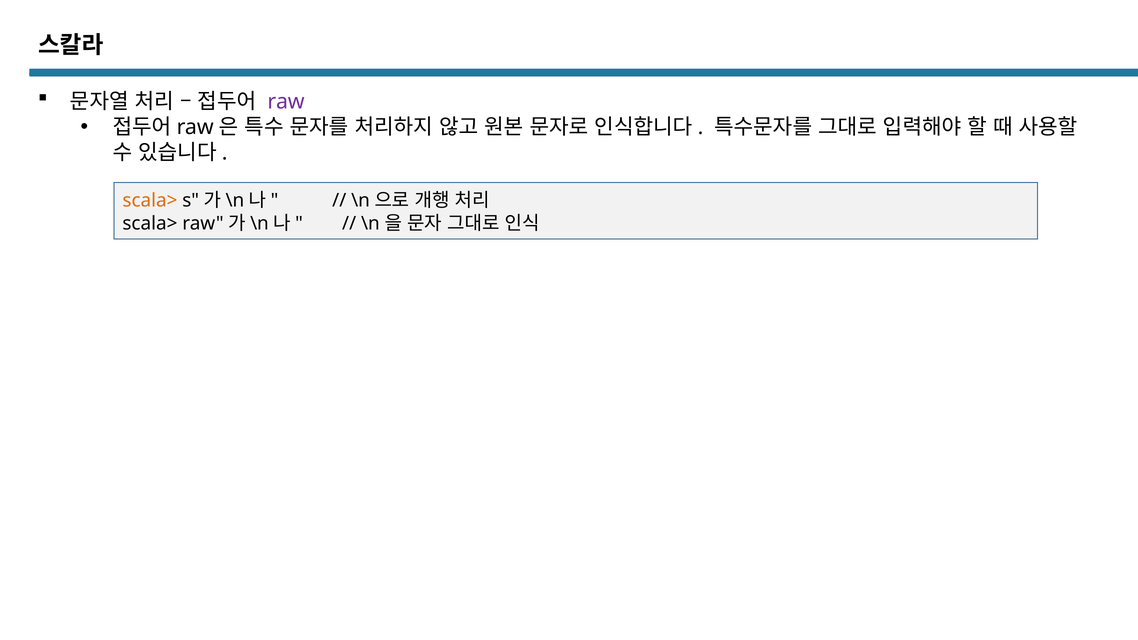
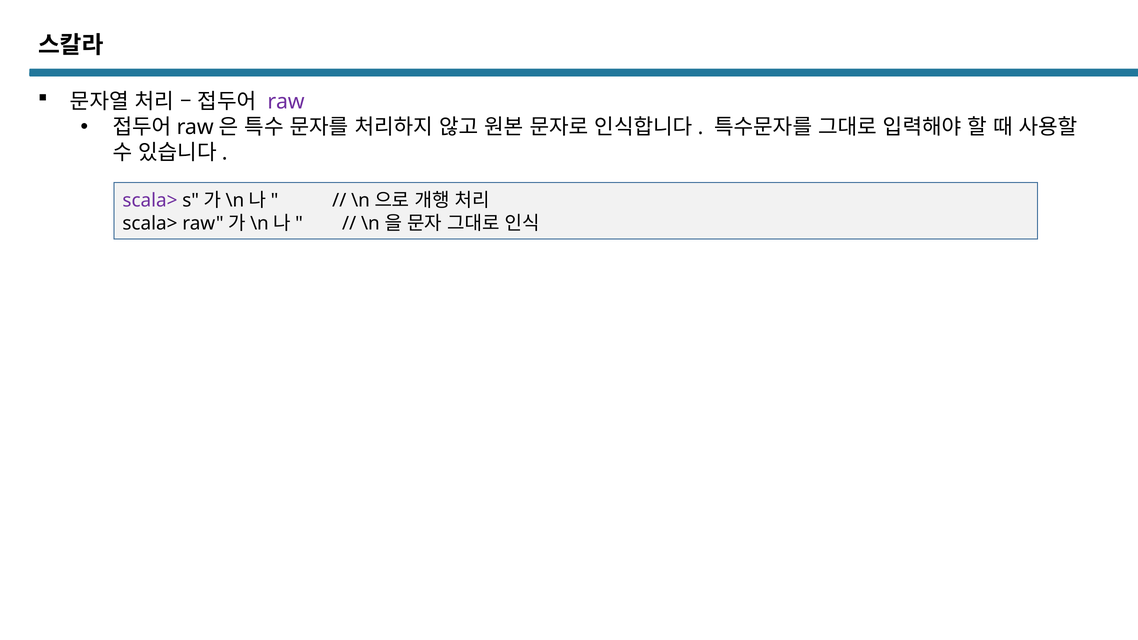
scala> at (150, 201) colour: orange -> purple
